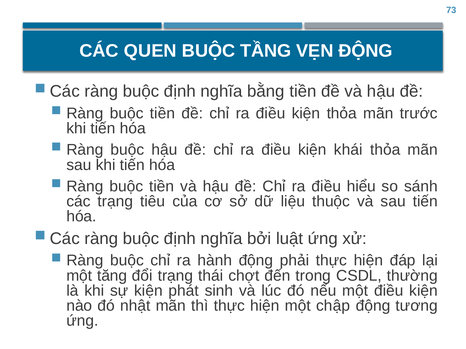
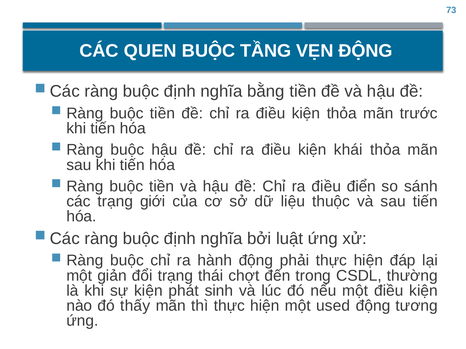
hiểu: hiểu -> điển
tiêu: tiêu -> giới
tăng: tăng -> giản
nhật: nhật -> thấy
chập: chập -> used
